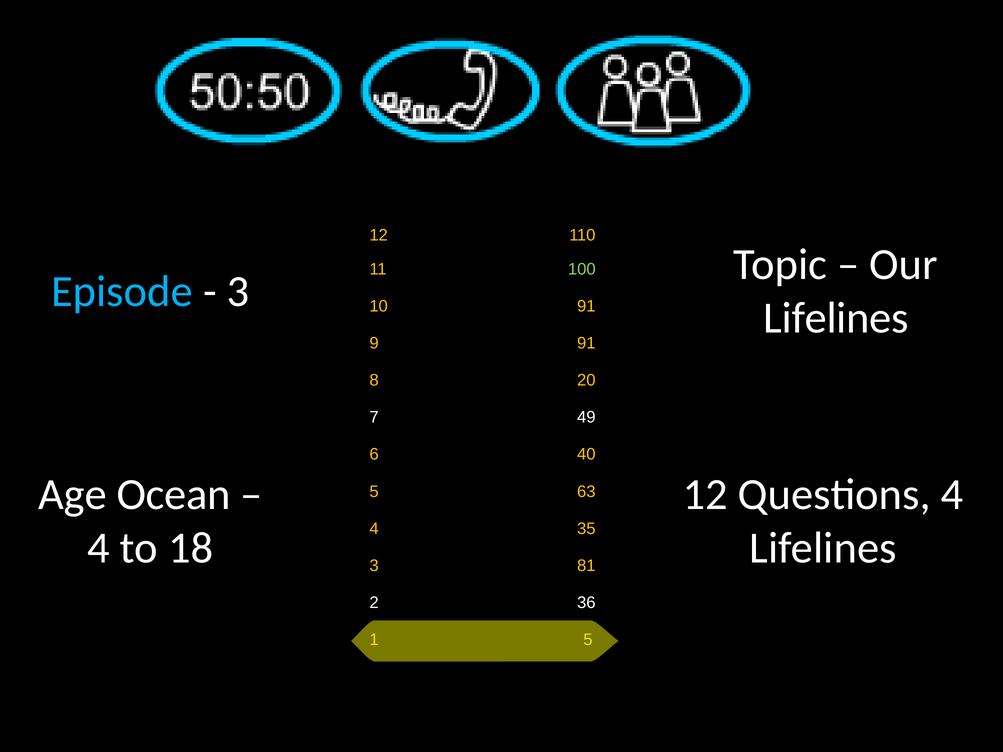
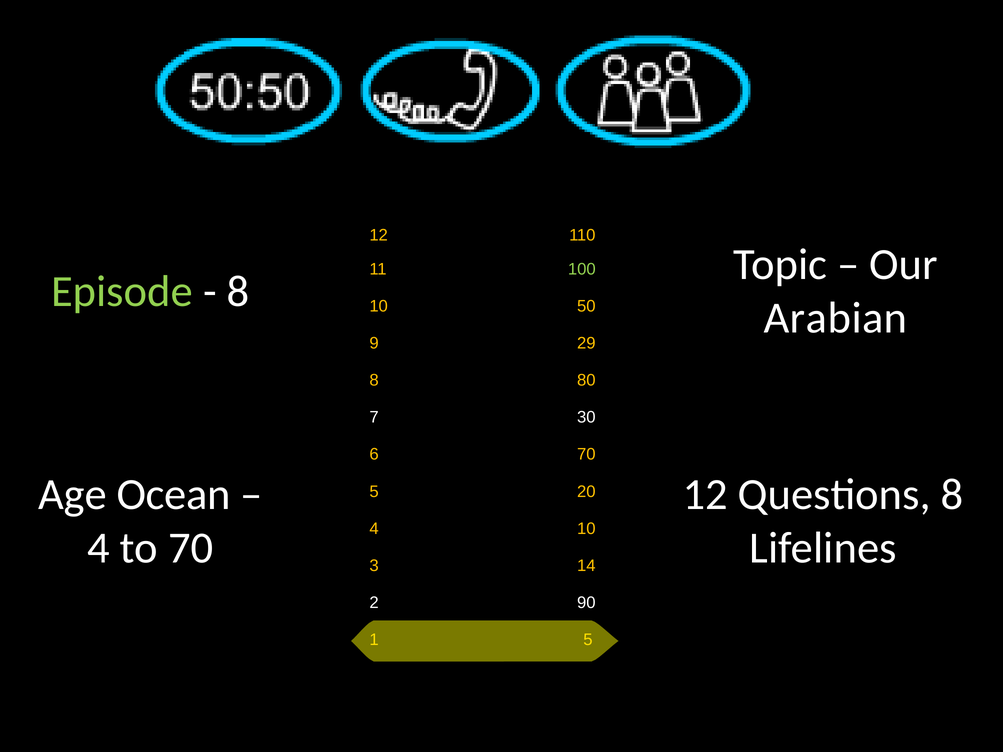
Episode colour: light blue -> light green
3 at (238, 291): 3 -> 8
10 91: 91 -> 50
Lifelines at (836, 318): Lifelines -> Arabian
9 91: 91 -> 29
20: 20 -> 80
49: 49 -> 30
6 40: 40 -> 70
Questions 4: 4 -> 8
63: 63 -> 20
4 35: 35 -> 10
to 18: 18 -> 70
81: 81 -> 14
36: 36 -> 90
